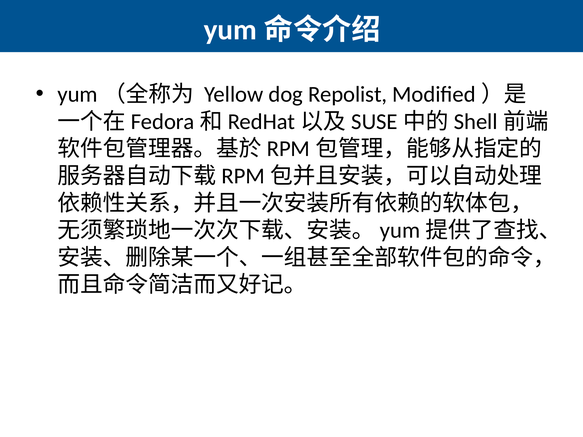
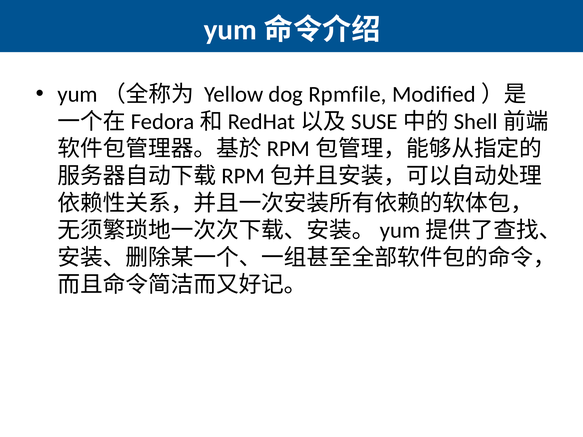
Repolist: Repolist -> Rpmfile
